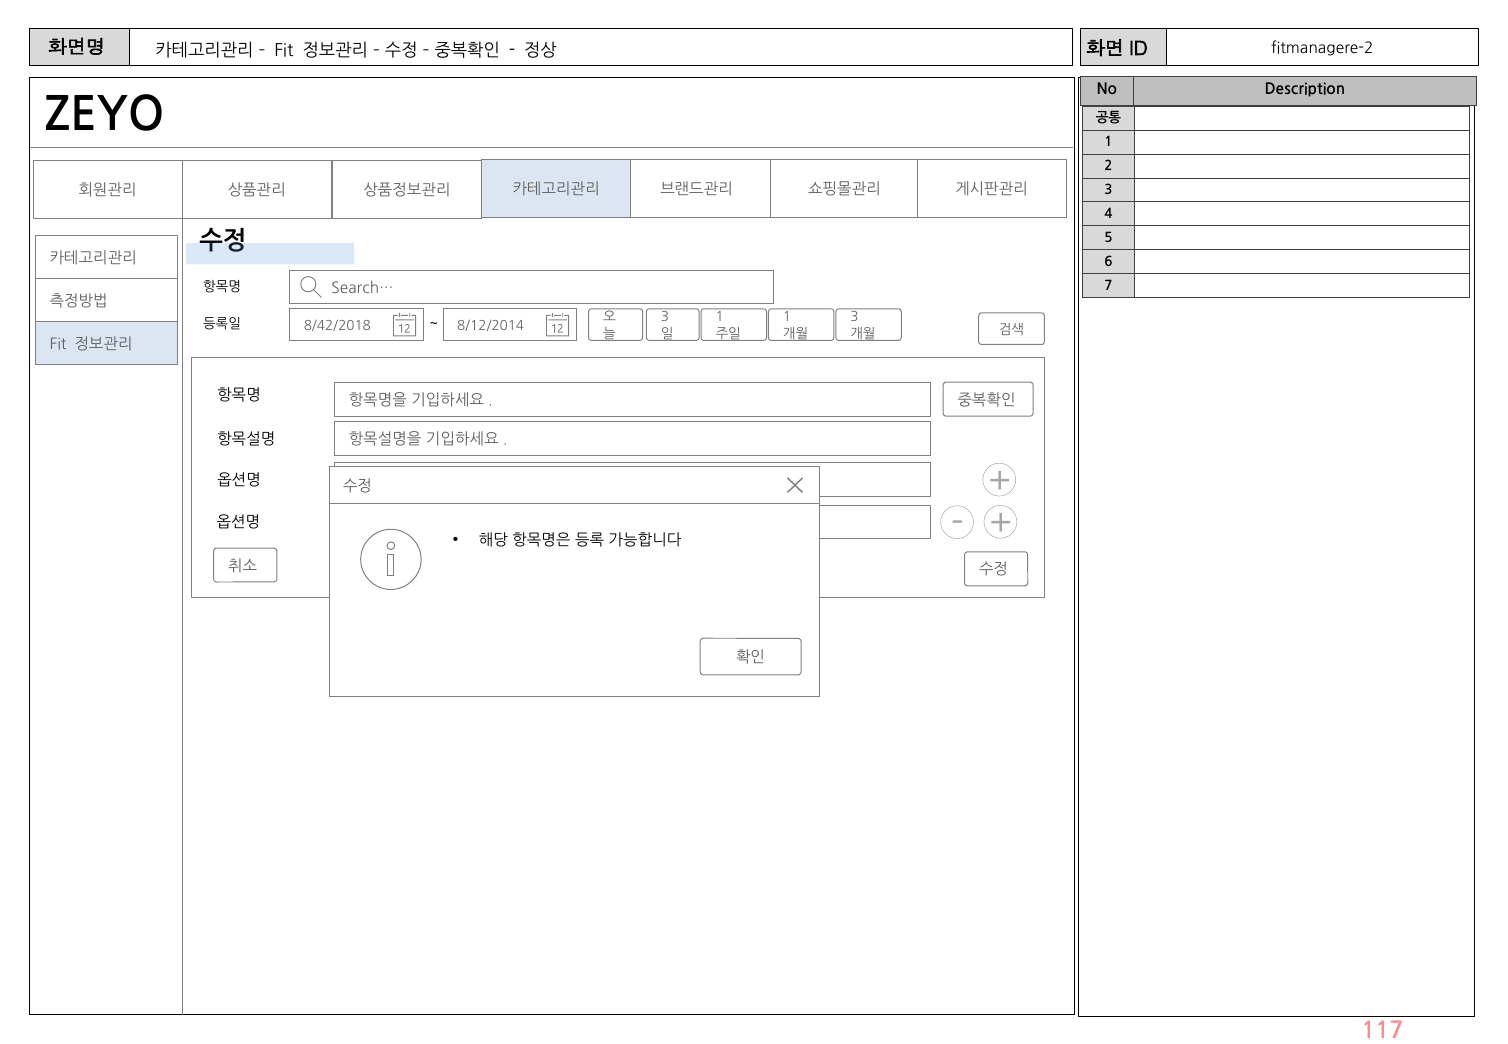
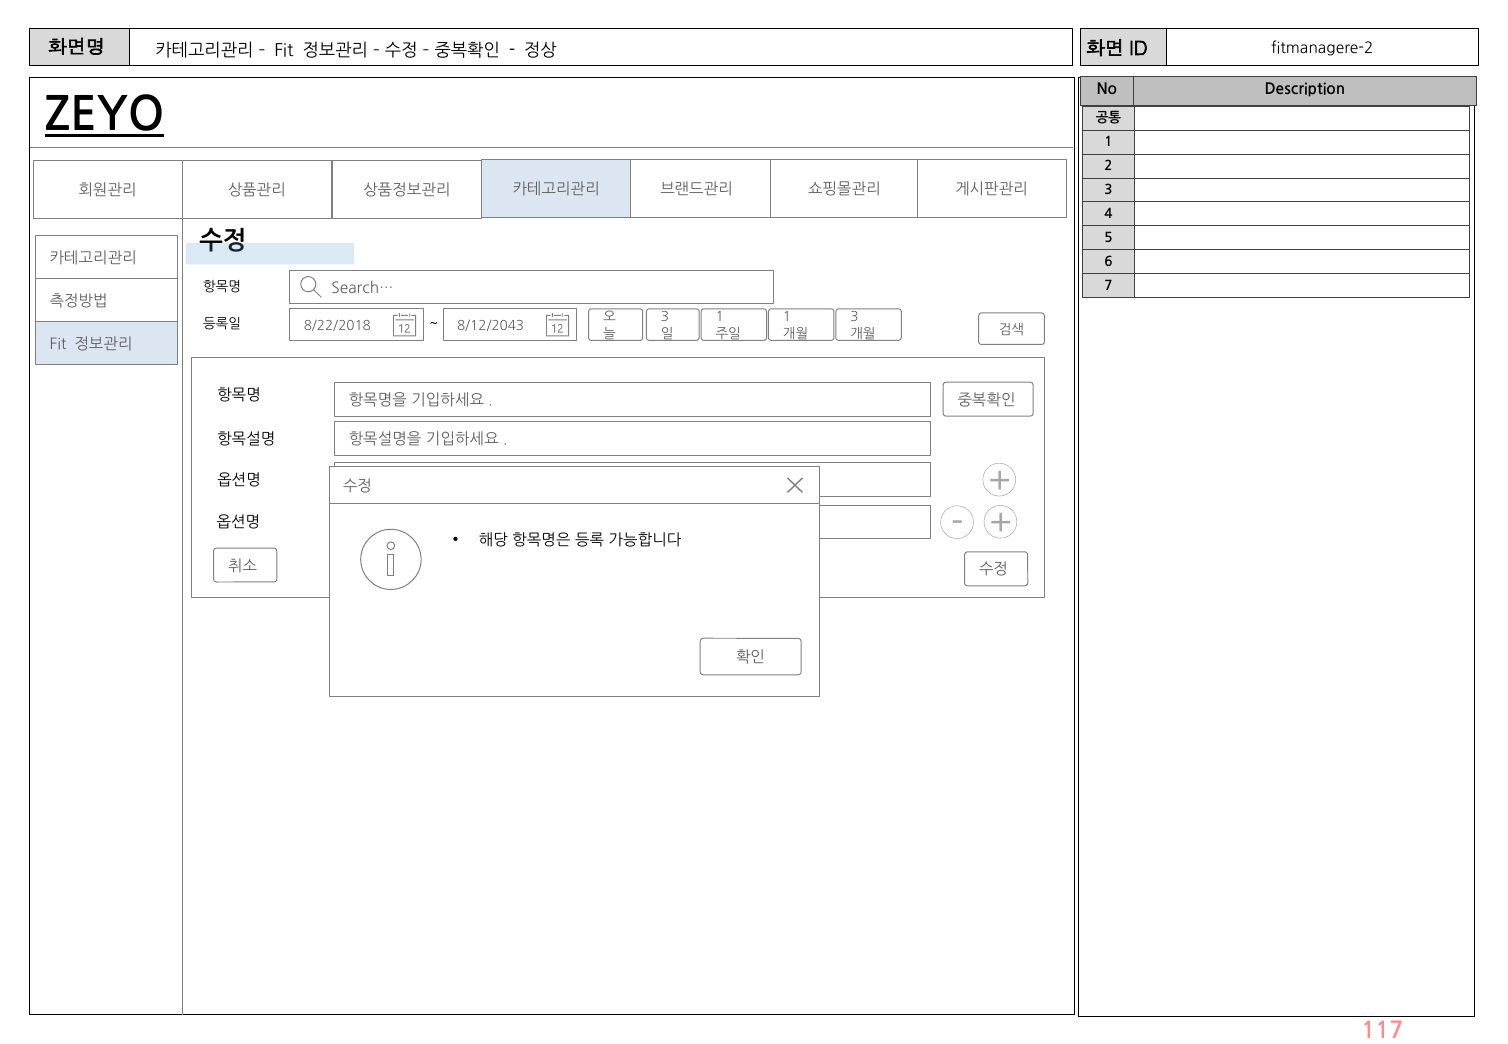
ZEYO underline: none -> present
8/42/2018: 8/42/2018 -> 8/22/2018
8/12/2014: 8/12/2014 -> 8/12/2043
